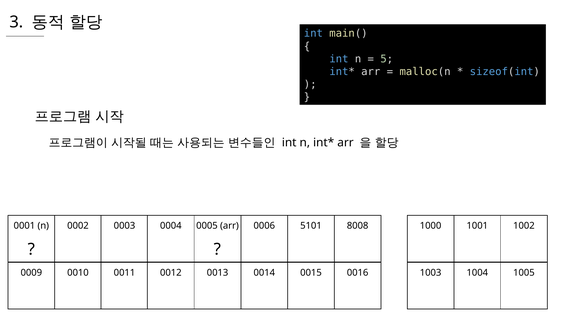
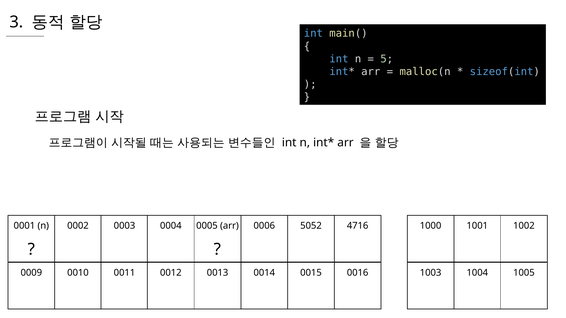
5101: 5101 -> 5052
8008: 8008 -> 4716
